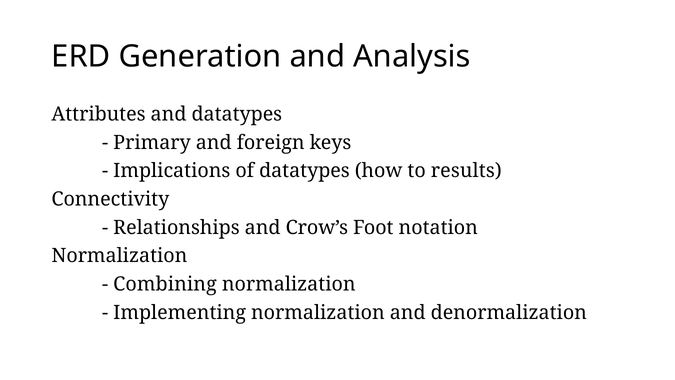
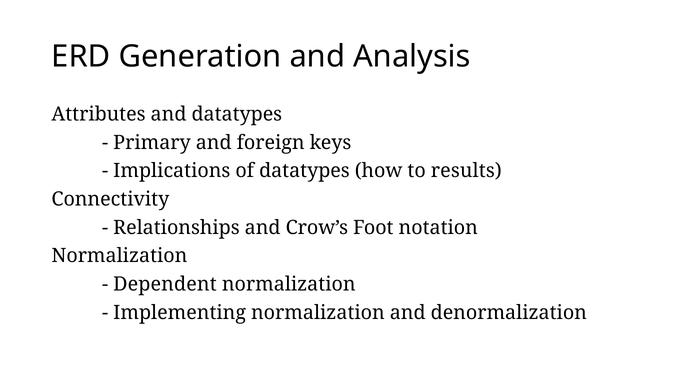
Combining: Combining -> Dependent
